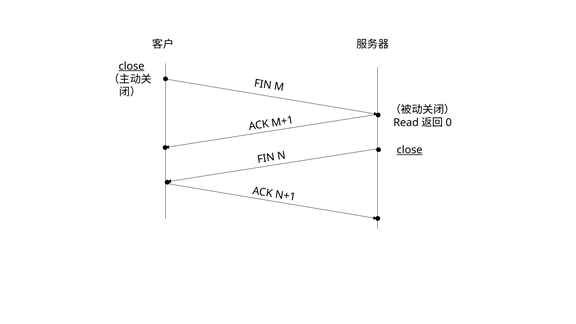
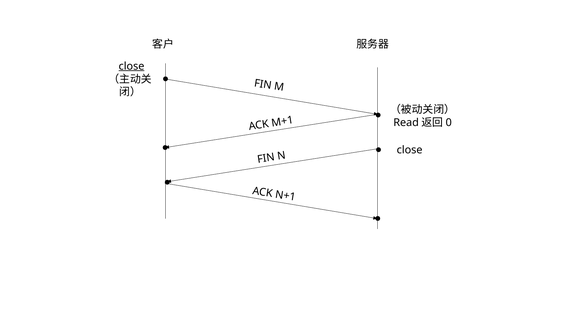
close at (410, 150) underline: present -> none
